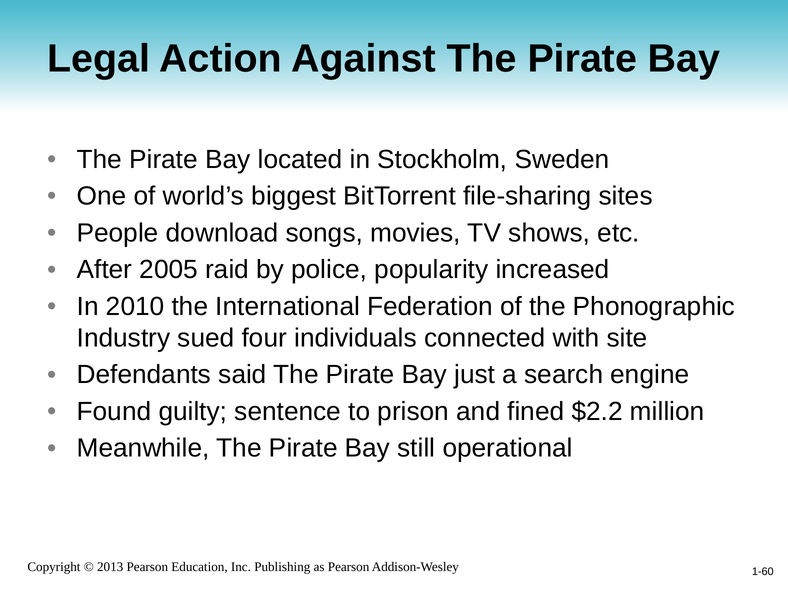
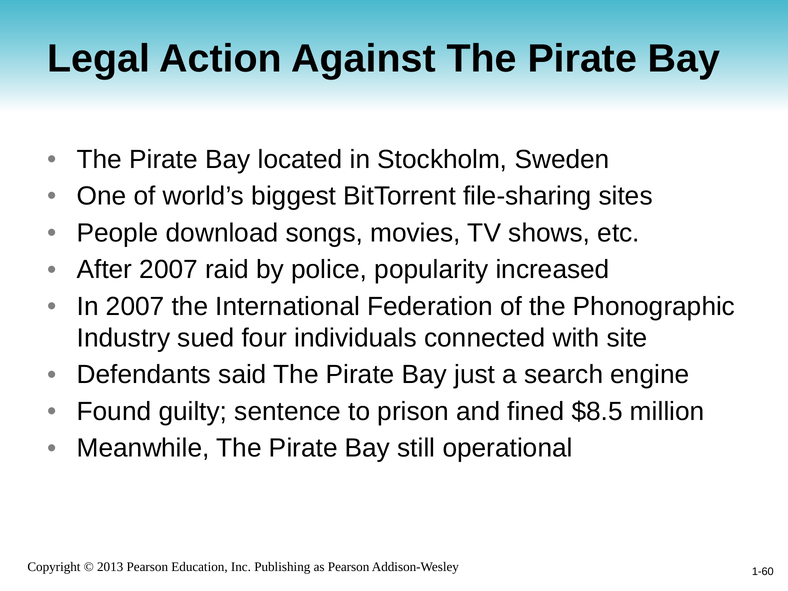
After 2005: 2005 -> 2007
In 2010: 2010 -> 2007
$2.2: $2.2 -> $8.5
